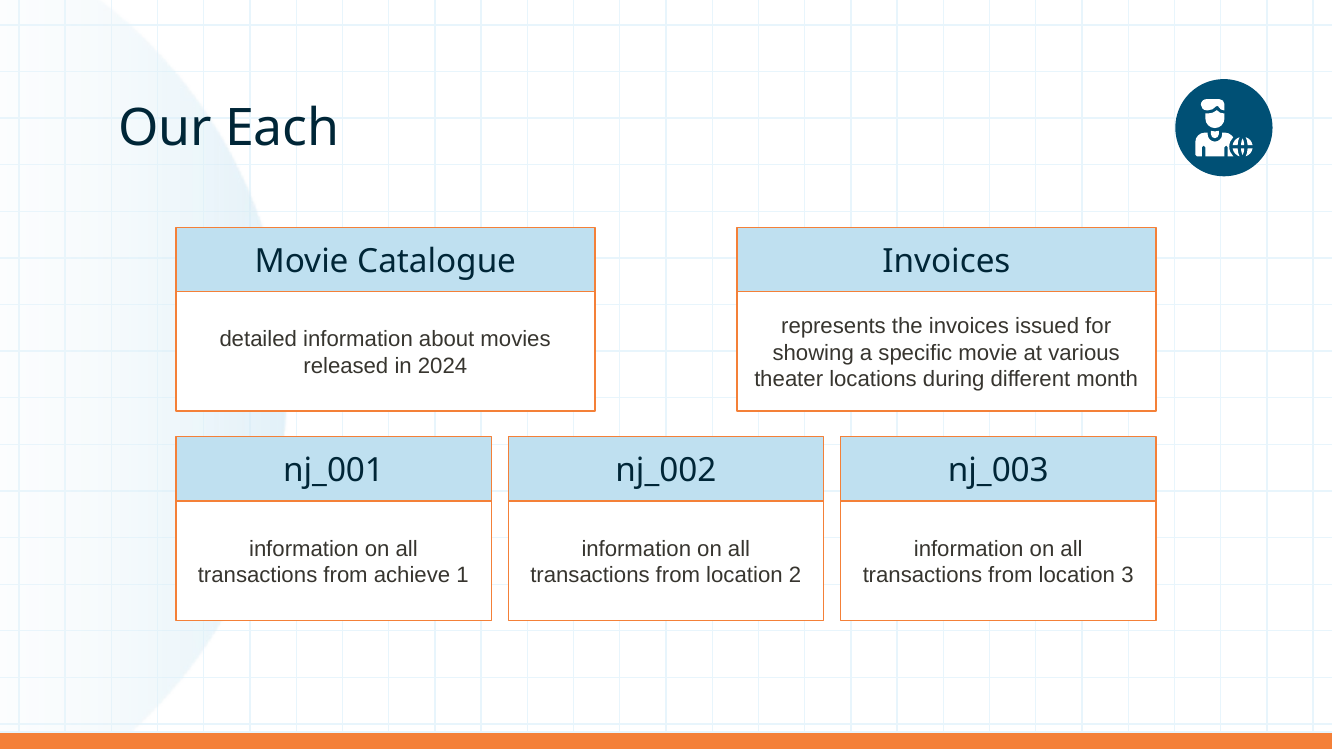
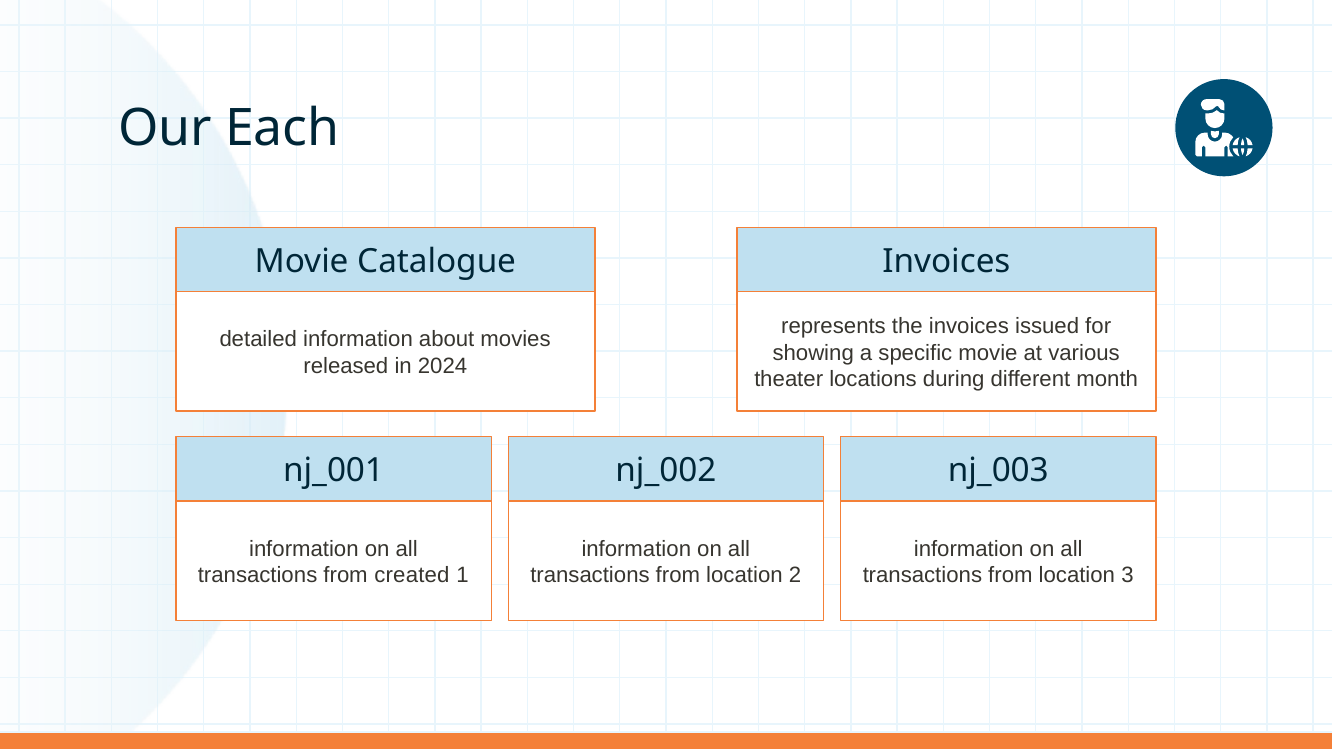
achieve: achieve -> created
